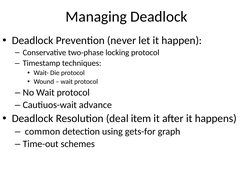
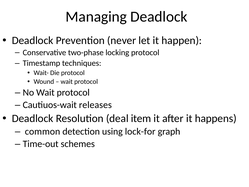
advance: advance -> releases
gets-for: gets-for -> lock-for
